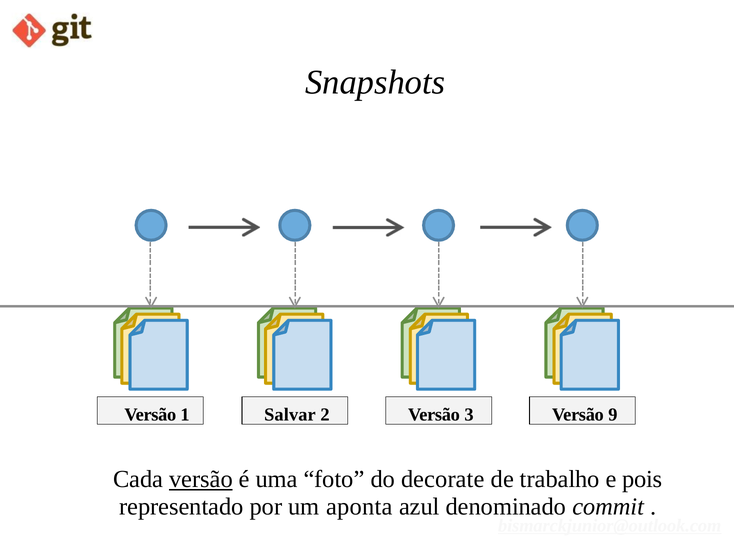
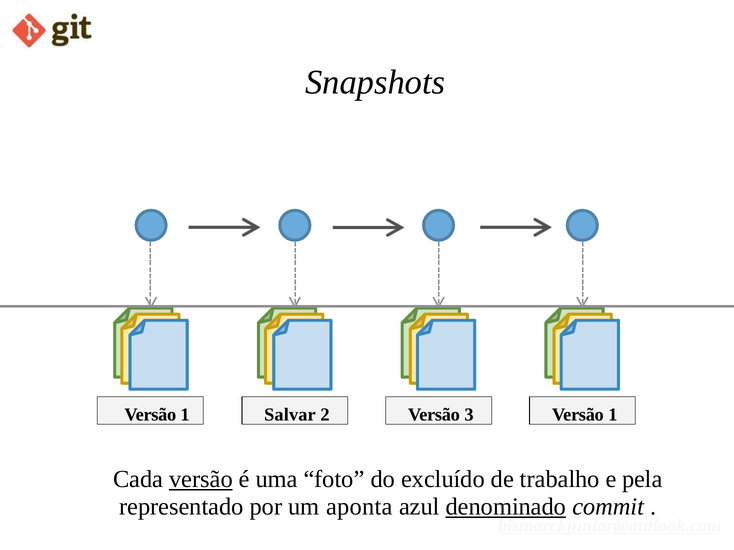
3 Versão 9: 9 -> 1
decorate: decorate -> excluído
pois: pois -> pela
denominado underline: none -> present
